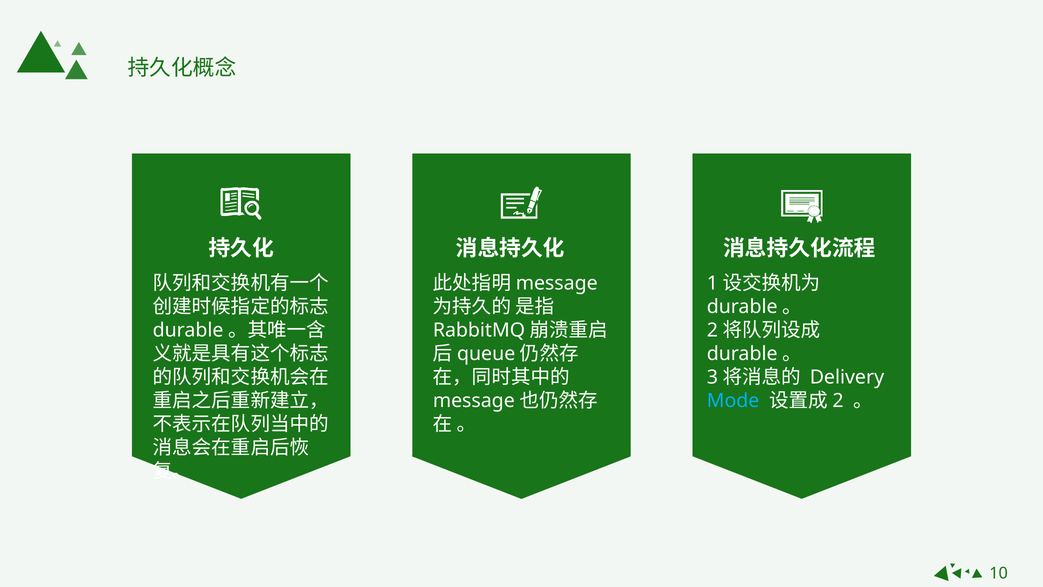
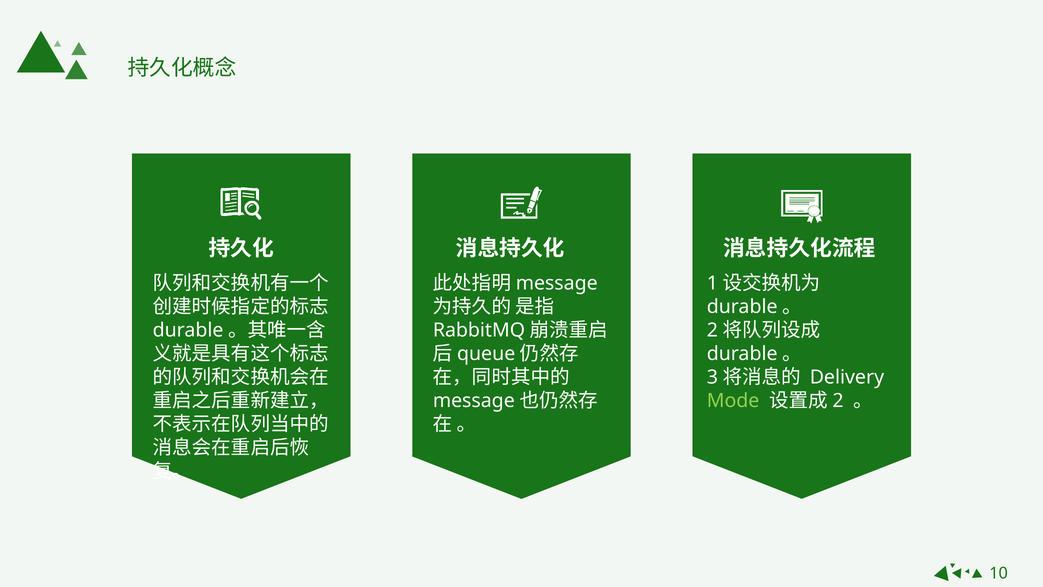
Mode colour: light blue -> light green
